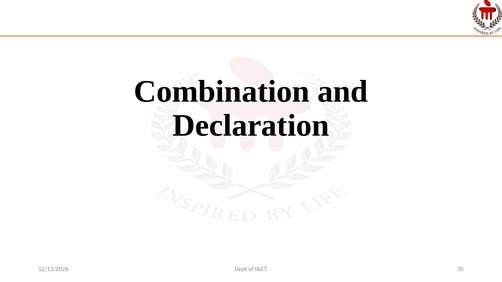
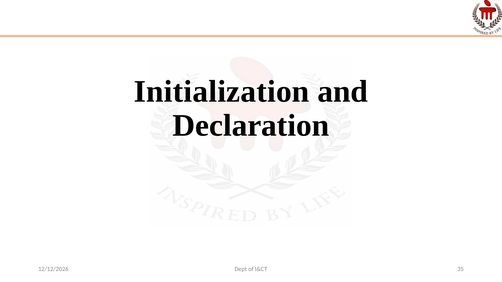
Combination: Combination -> Initialization
